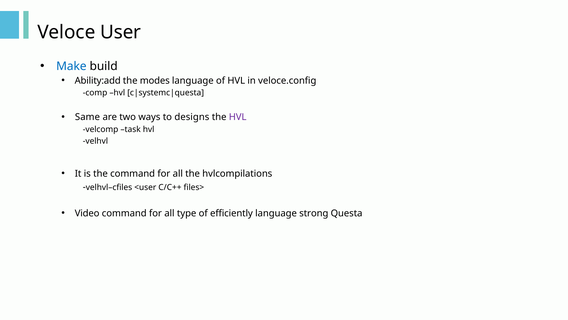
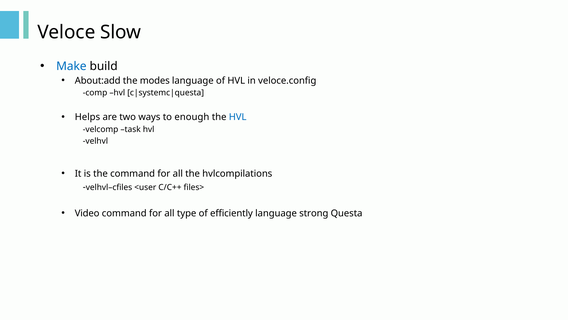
User: User -> Slow
Ability:add: Ability:add -> About:add
Same: Same -> Helps
designs: designs -> enough
HVL at (238, 117) colour: purple -> blue
